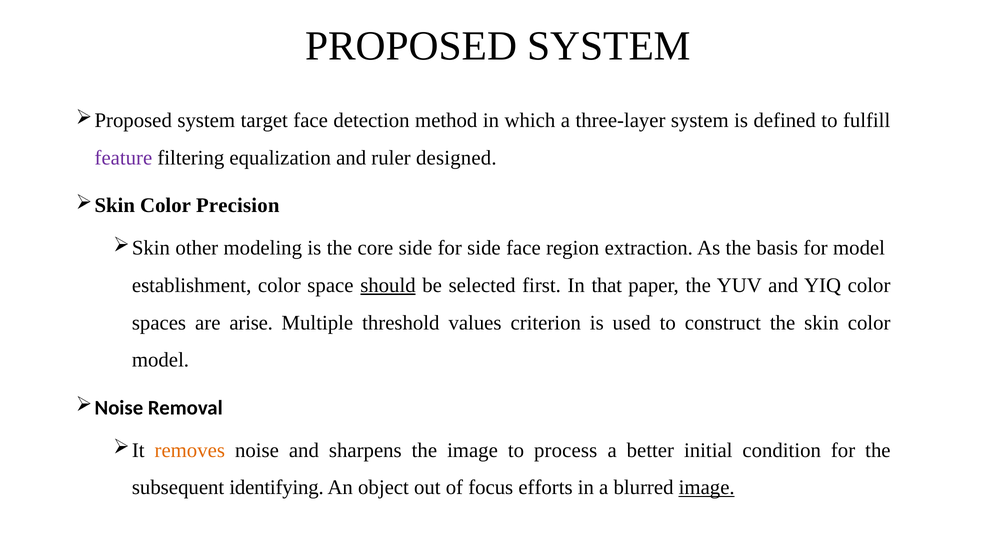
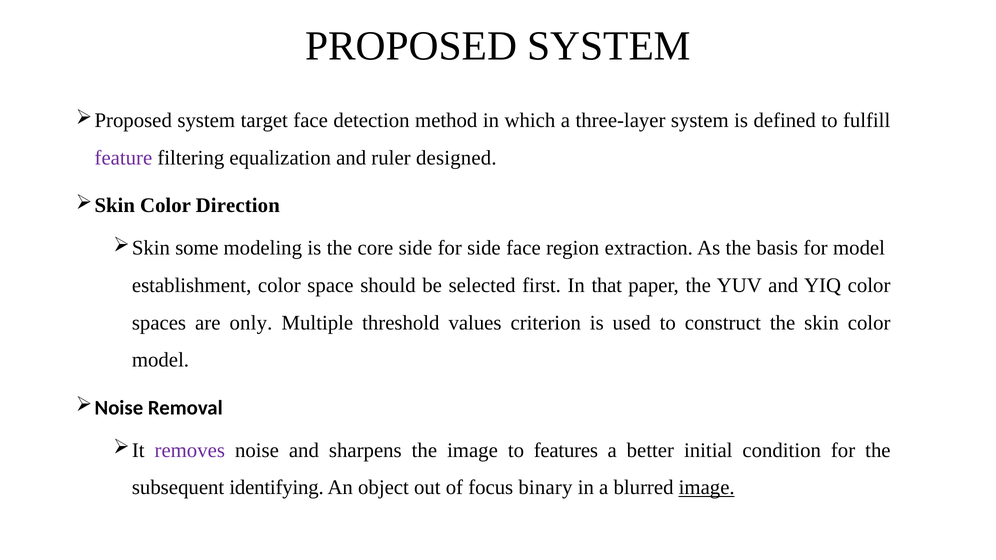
Precision: Precision -> Direction
other: other -> some
should underline: present -> none
arise: arise -> only
removes colour: orange -> purple
process: process -> features
efforts: efforts -> binary
